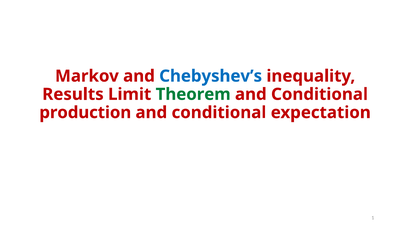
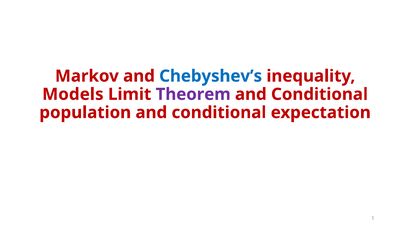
Results: Results -> Models
Theorem colour: green -> purple
production: production -> population
